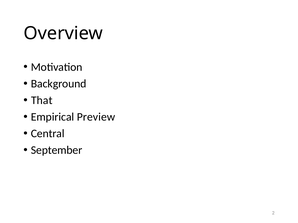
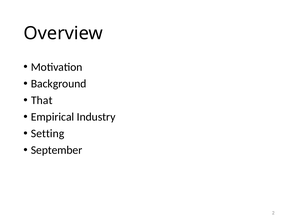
Preview: Preview -> Industry
Central: Central -> Setting
